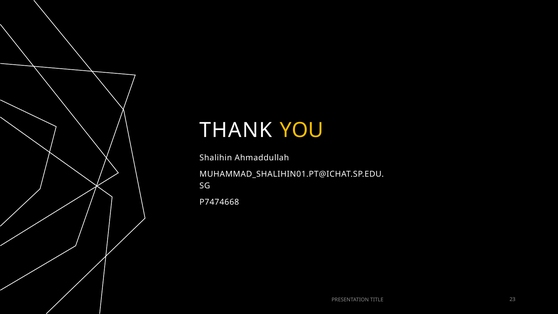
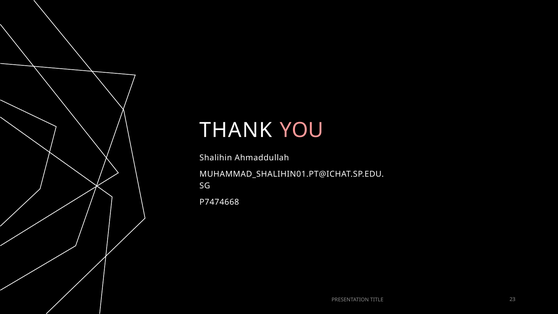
YOU colour: yellow -> pink
